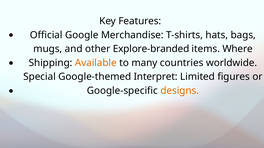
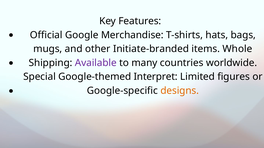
Explore-branded: Explore-branded -> Initiate-branded
Where: Where -> Whole
Available colour: orange -> purple
